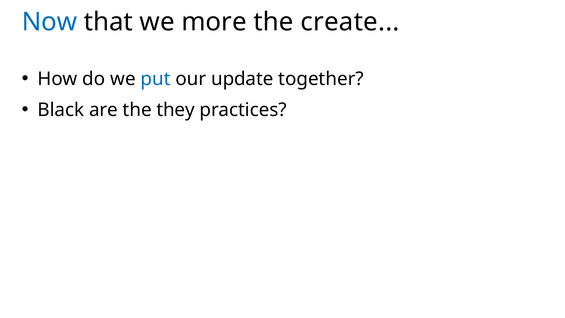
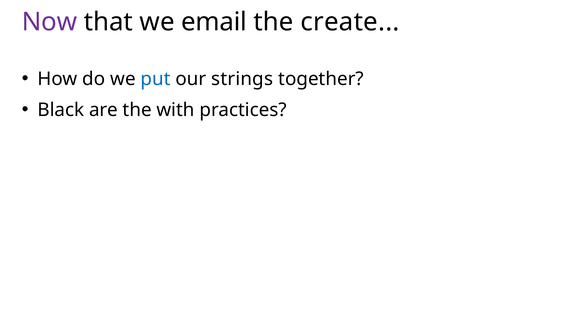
Now colour: blue -> purple
more: more -> email
update: update -> strings
they: they -> with
